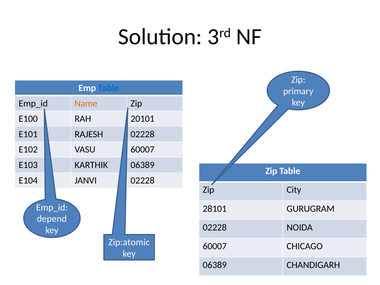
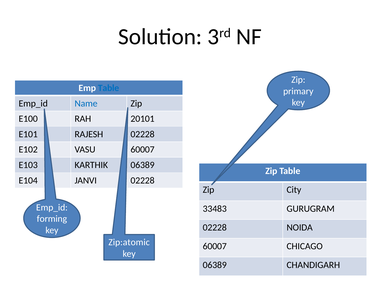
Name colour: orange -> blue
28101: 28101 -> 33483
depend: depend -> forming
